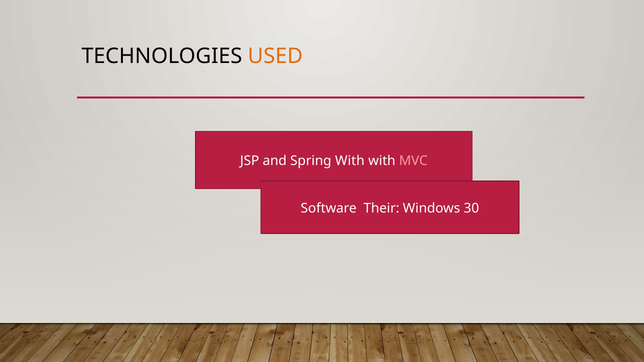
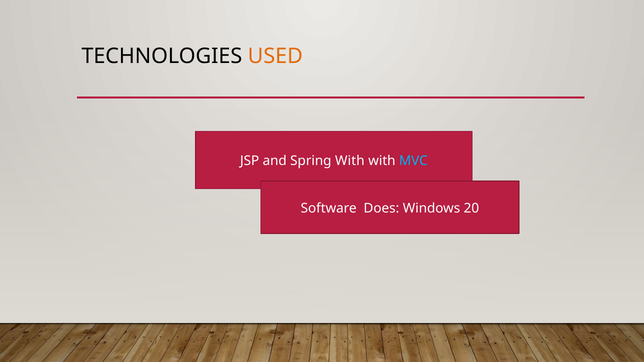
MVC colour: pink -> light blue
Their: Their -> Does
30: 30 -> 20
